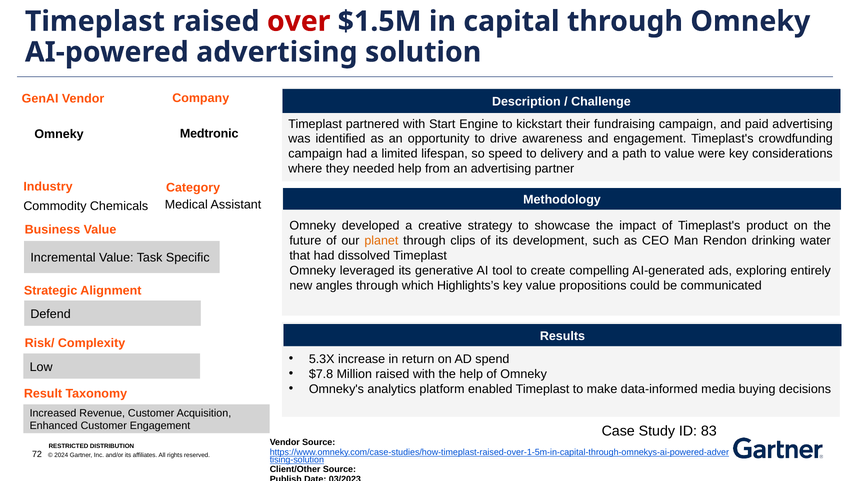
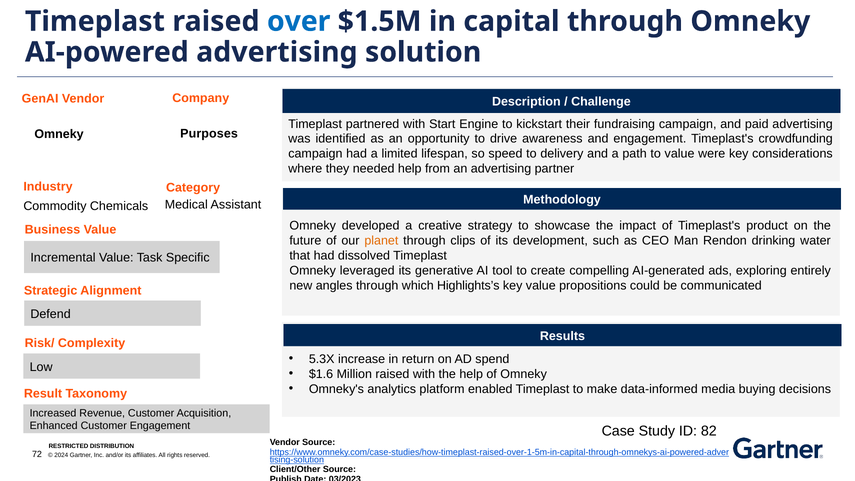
over colour: red -> blue
Medtronic: Medtronic -> Purposes
$7.8: $7.8 -> $1.6
83: 83 -> 82
